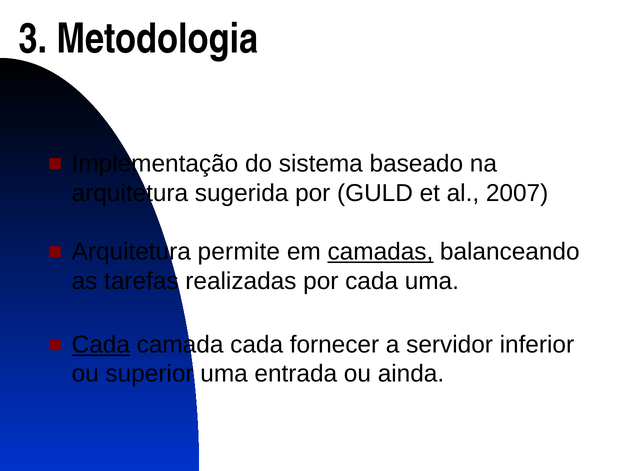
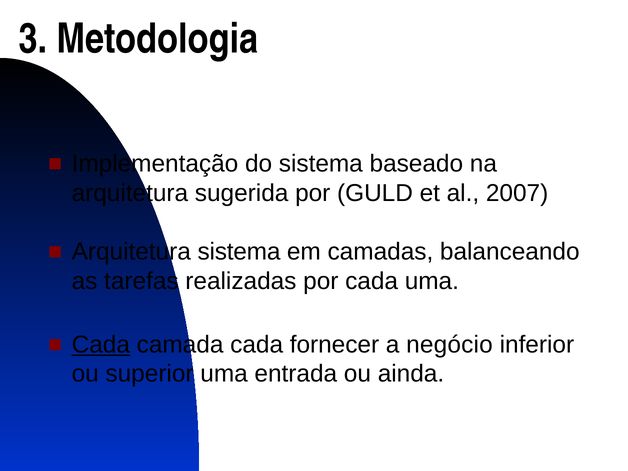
Arquitetura permite: permite -> sistema
camadas underline: present -> none
servidor: servidor -> negócio
